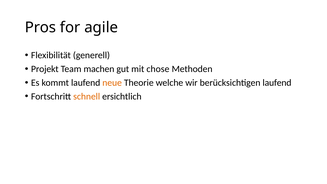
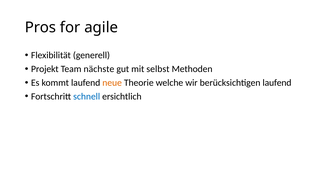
machen: machen -> nächste
chose: chose -> selbst
schnell colour: orange -> blue
